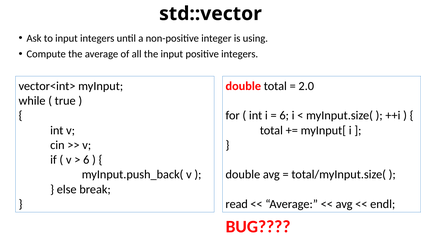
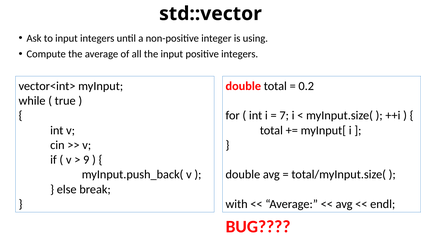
2.0: 2.0 -> 0.2
6 at (284, 115): 6 -> 7
6 at (86, 160): 6 -> 9
read: read -> with
